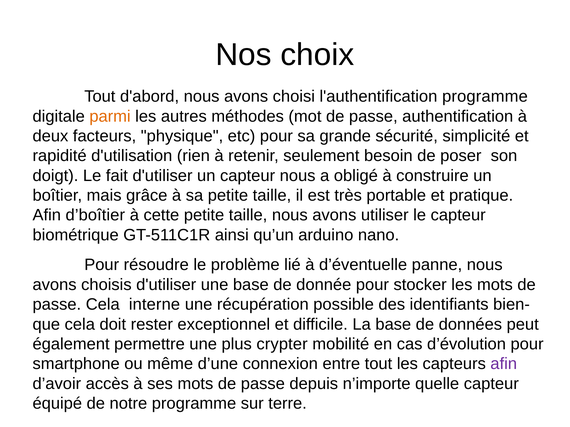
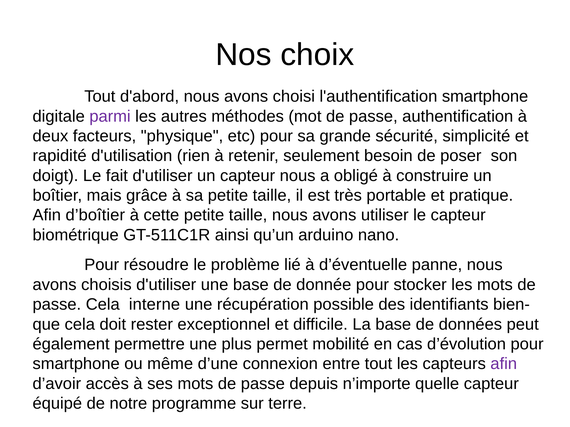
l'authentification programme: programme -> smartphone
parmi colour: orange -> purple
crypter: crypter -> permet
